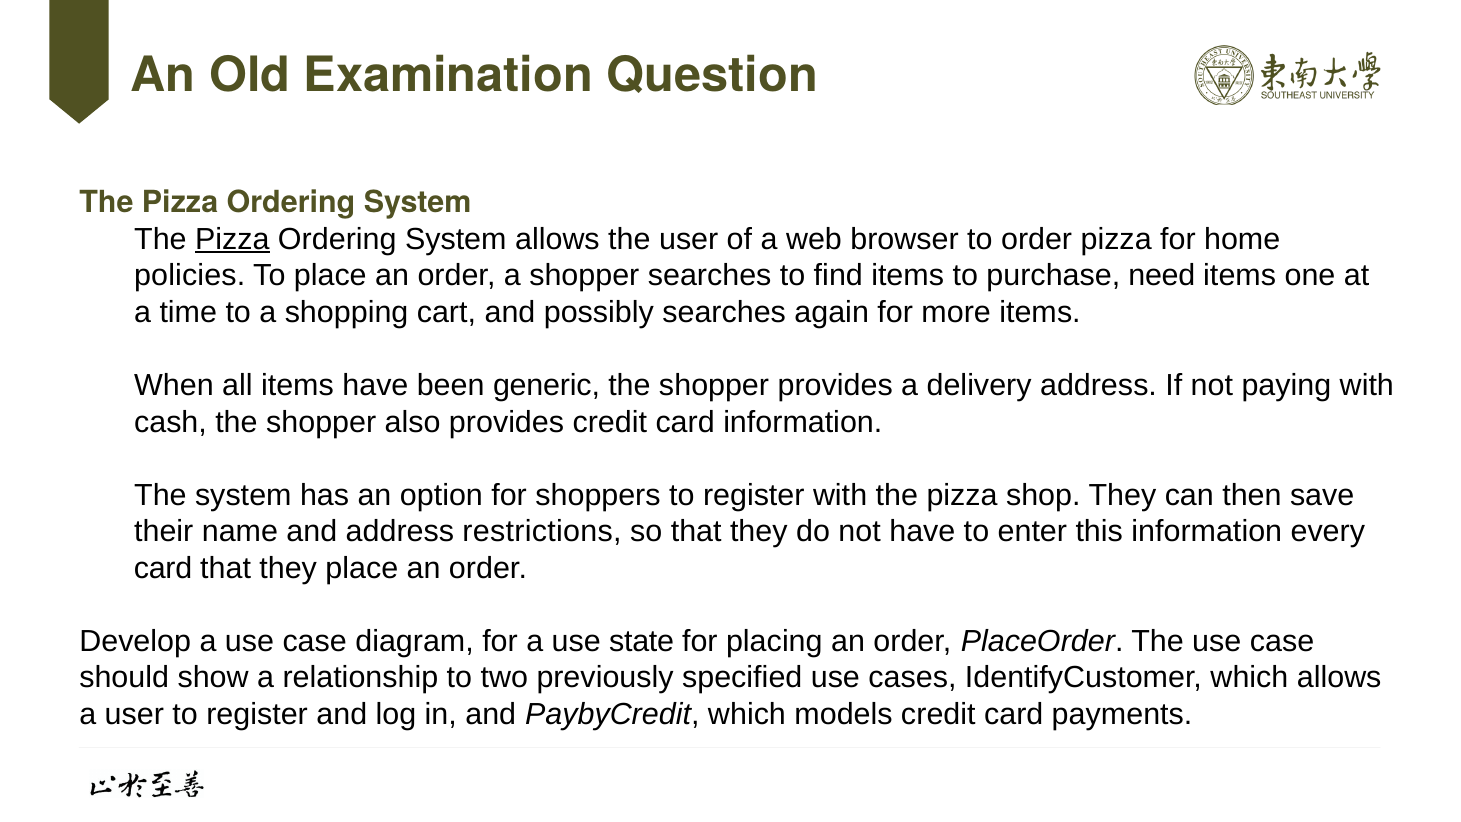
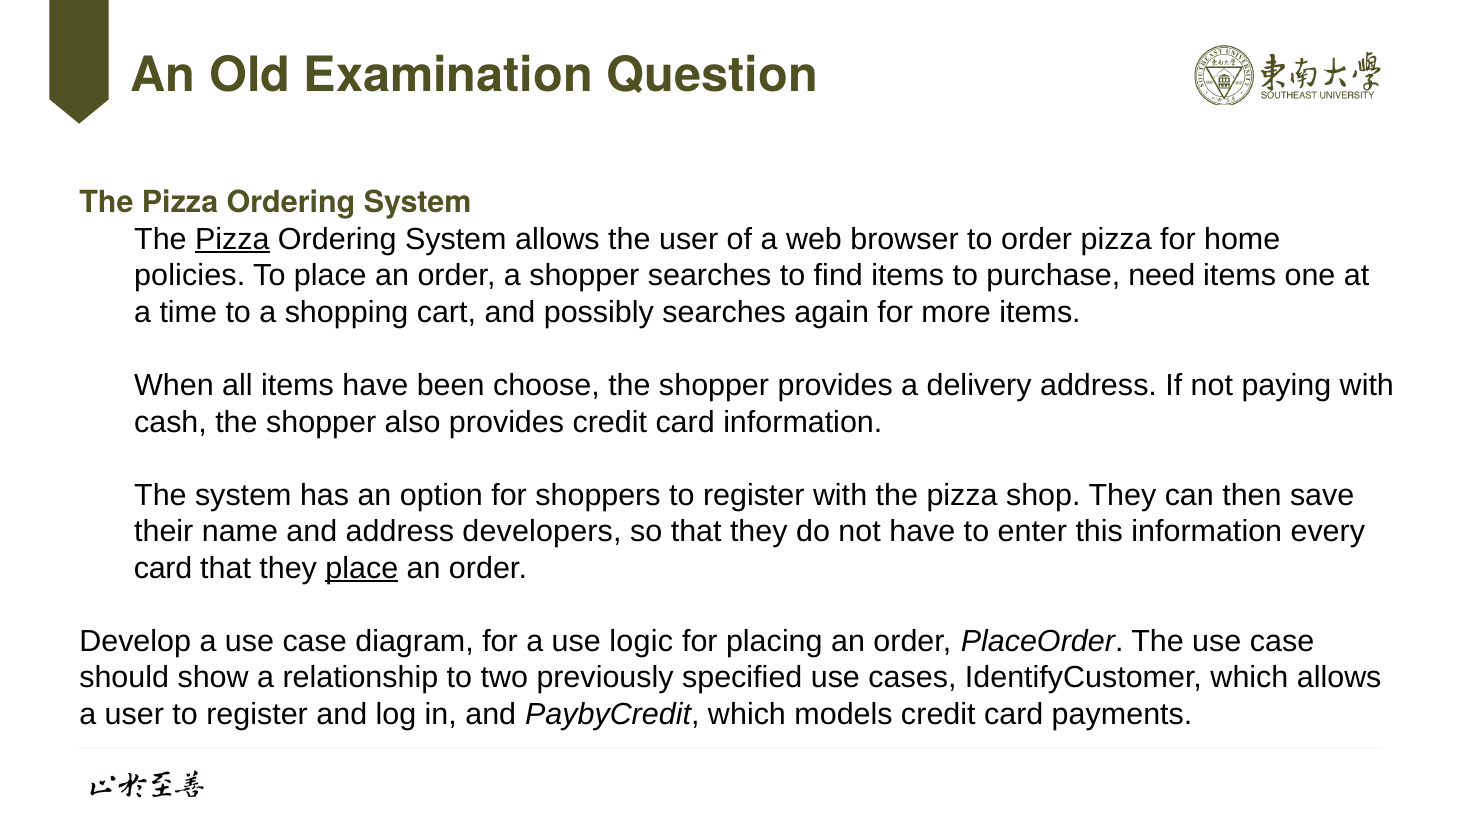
generic: generic -> choose
restrictions: restrictions -> developers
place at (362, 568) underline: none -> present
state: state -> logic
